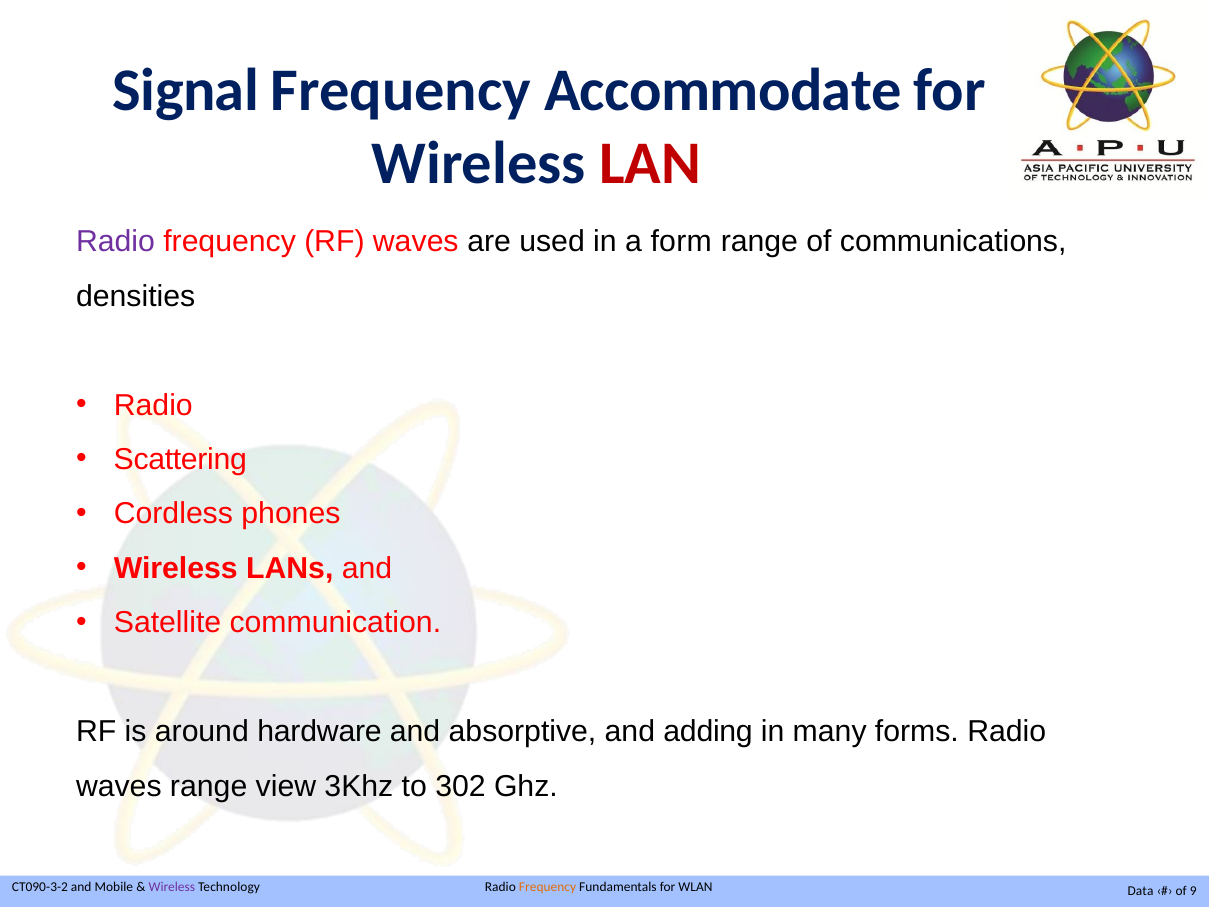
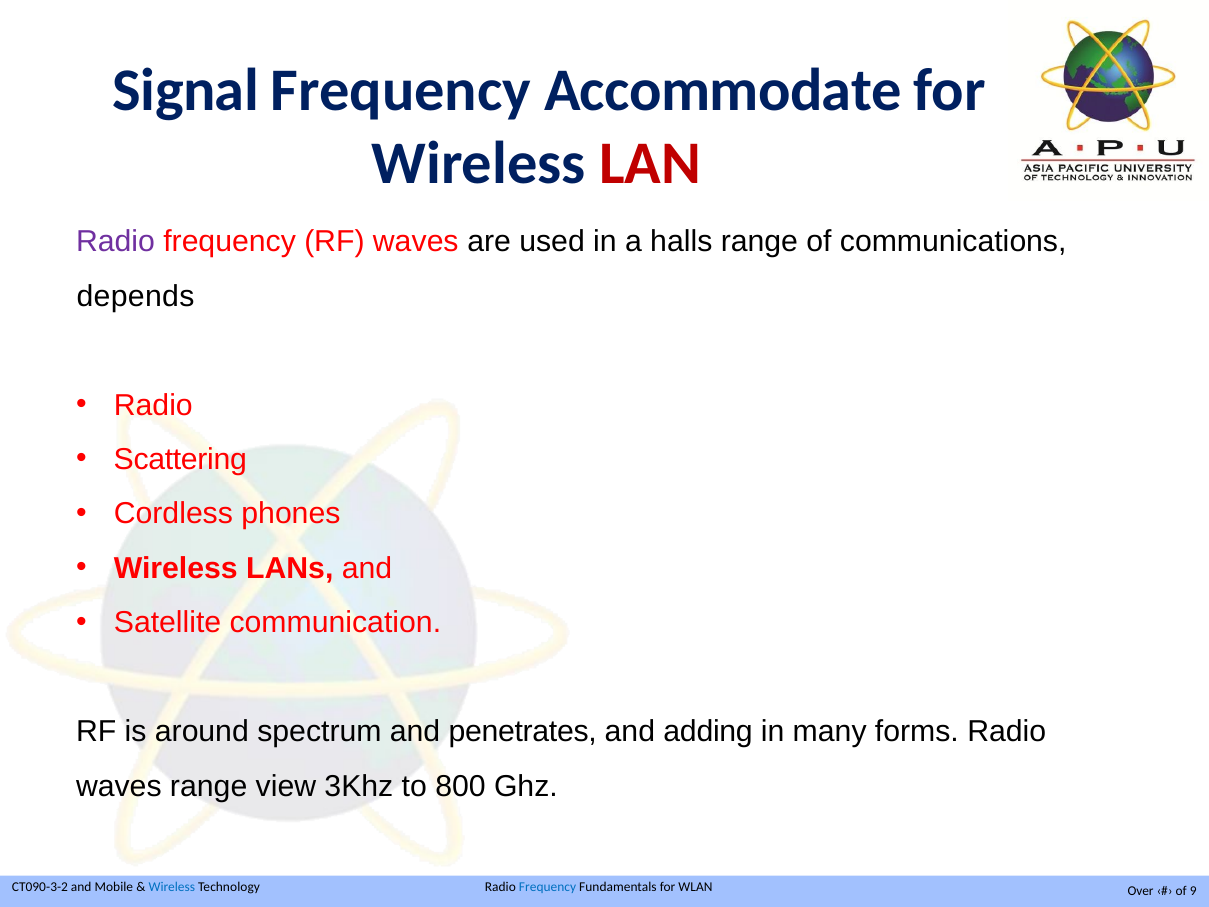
form: form -> halls
densities: densities -> depends
hardware: hardware -> spectrum
absorptive: absorptive -> penetrates
302: 302 -> 800
Wireless at (172, 887) colour: purple -> blue
Frequency at (548, 887) colour: orange -> blue
Data: Data -> Over
